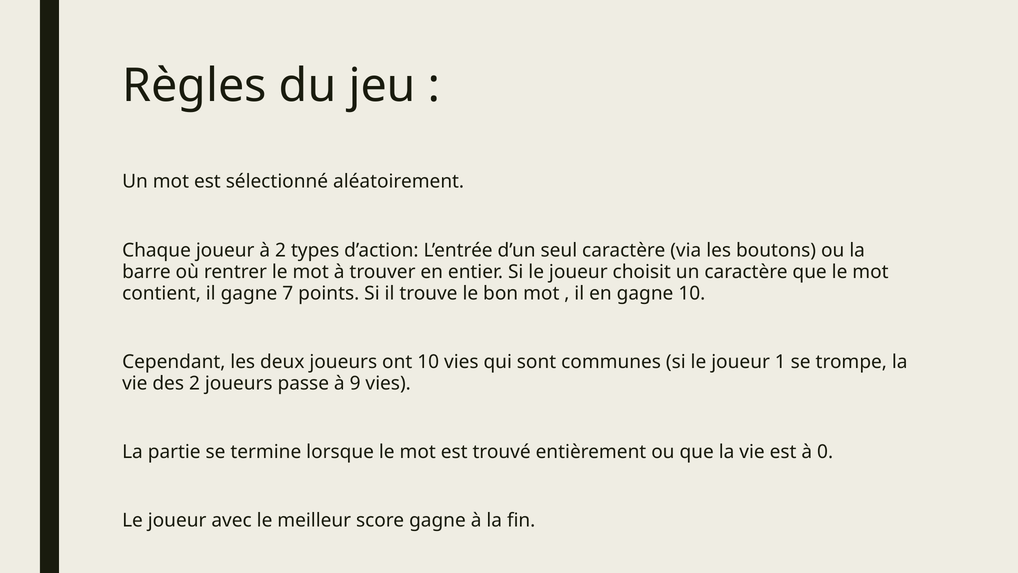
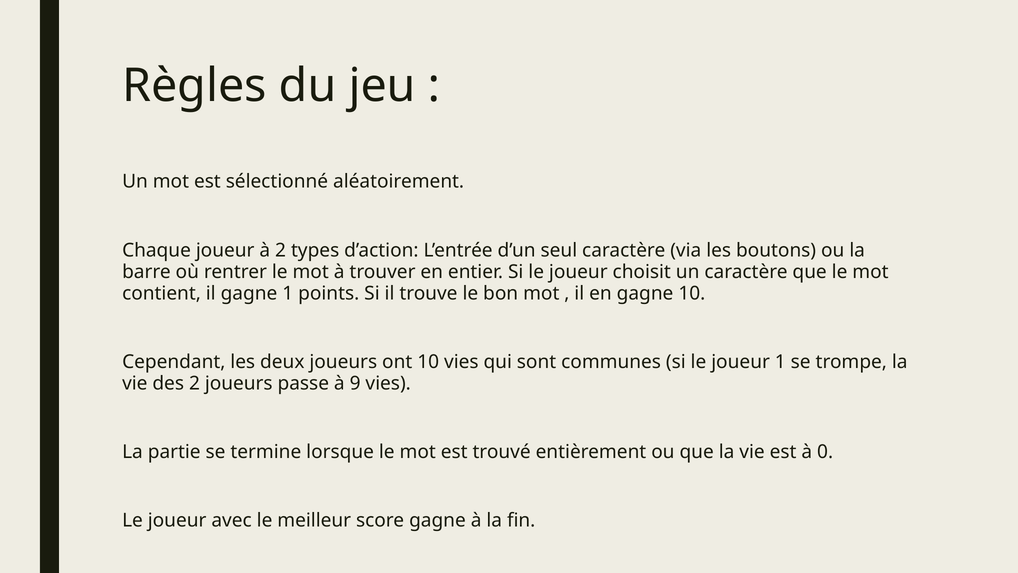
gagne 7: 7 -> 1
